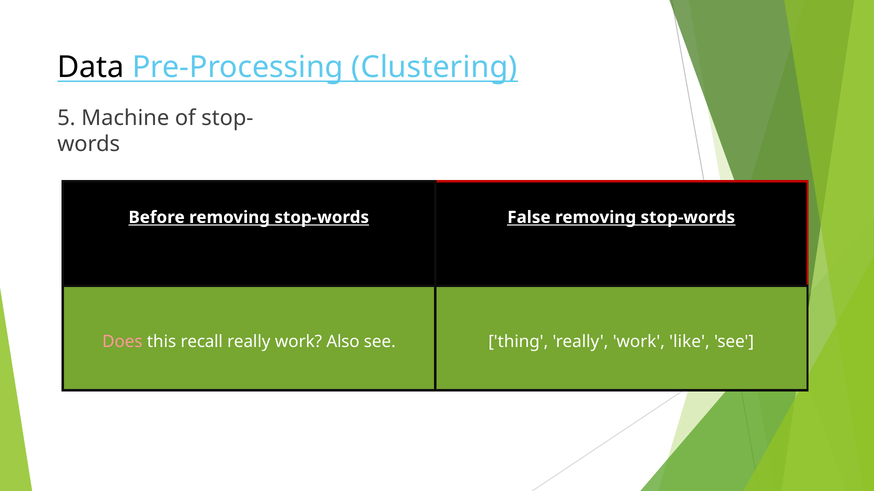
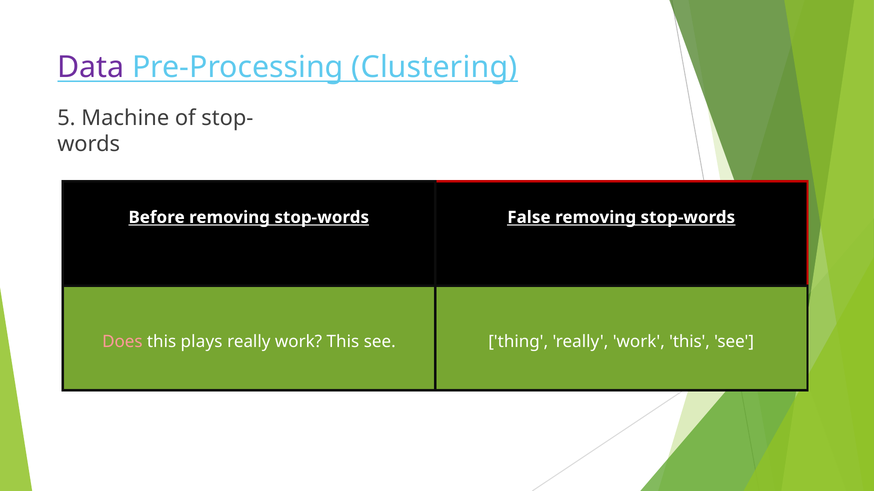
Data colour: black -> purple
recall: recall -> plays
Also at (343, 342): Also -> This
thing really work like: like -> this
